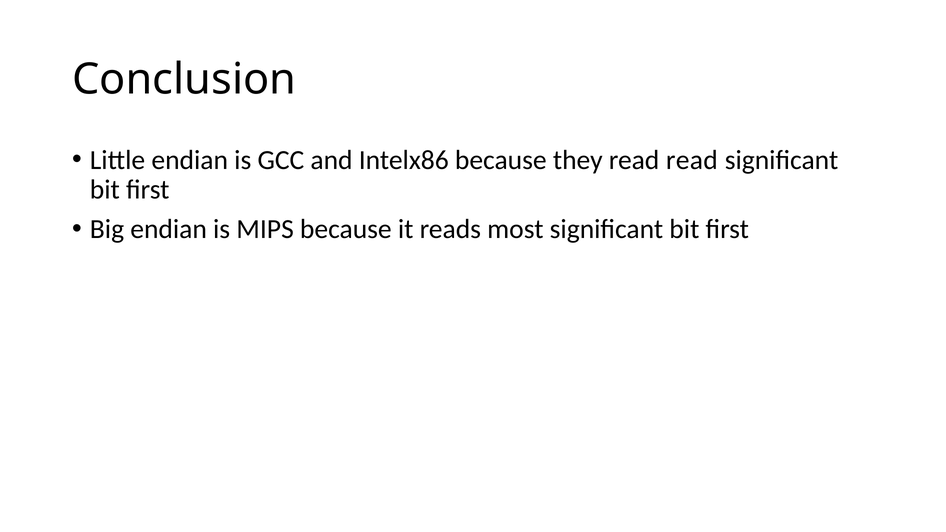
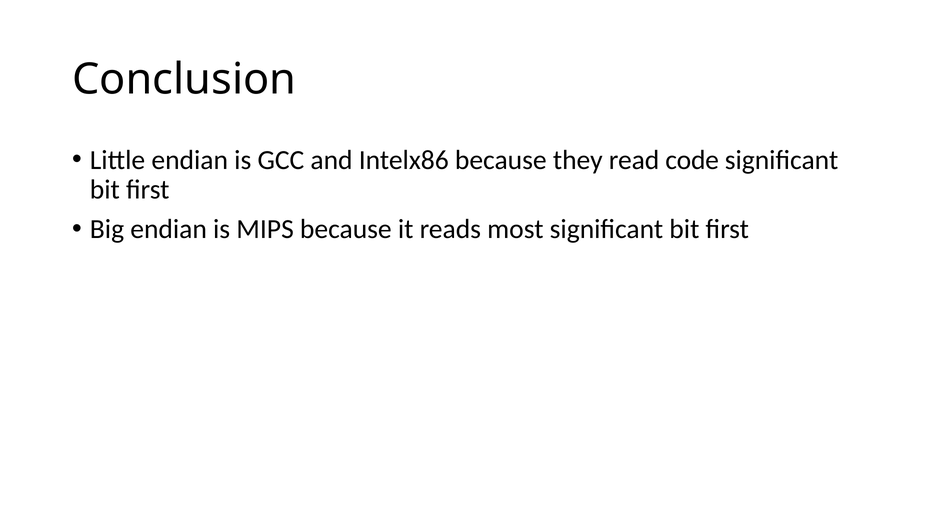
read read: read -> code
